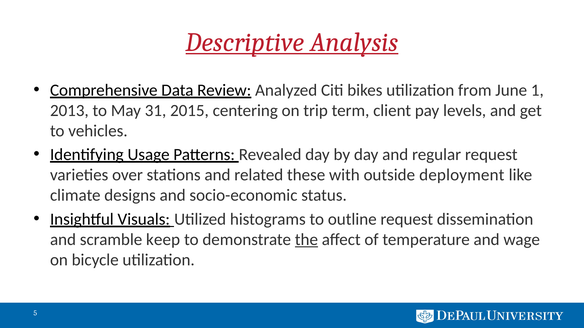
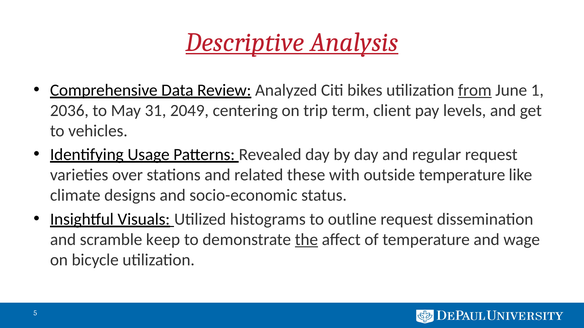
from underline: none -> present
2013: 2013 -> 2036
2015: 2015 -> 2049
outside deployment: deployment -> temperature
